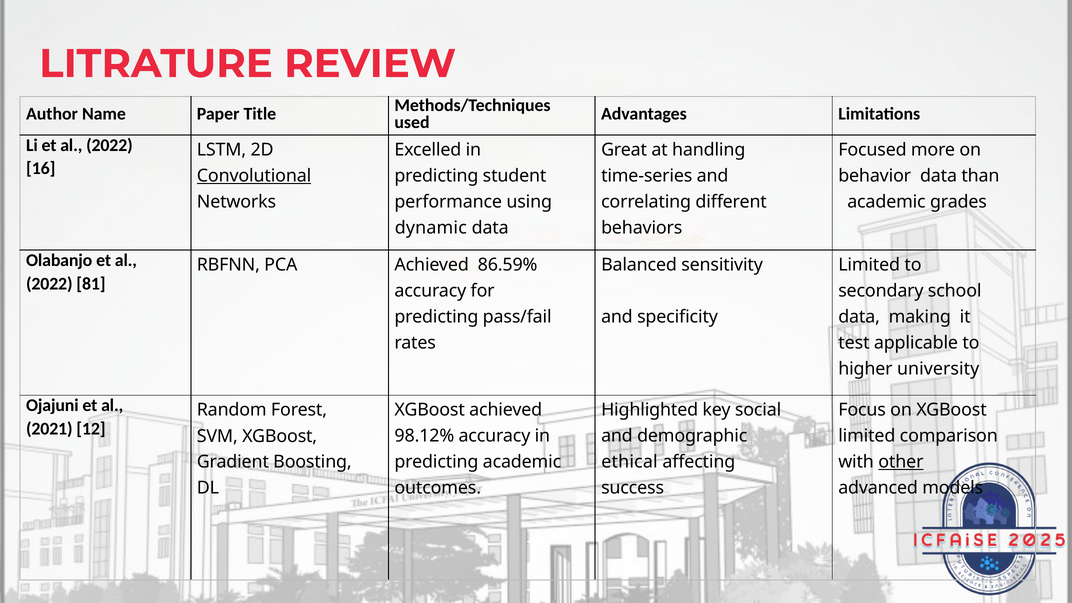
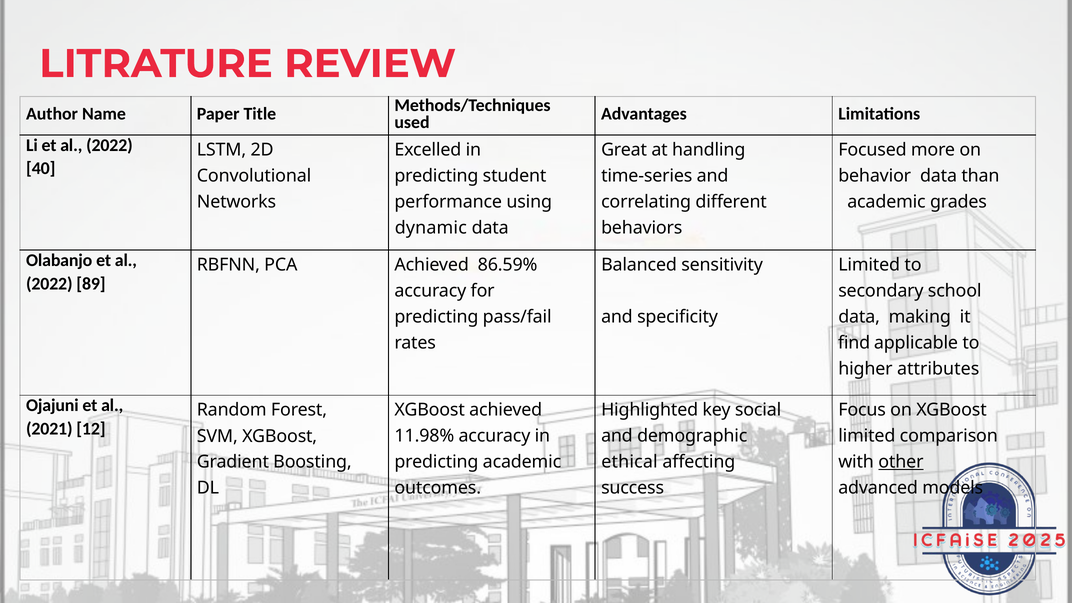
16: 16 -> 40
Convolutional underline: present -> none
81: 81 -> 89
test: test -> find
university: university -> attributes
98.12%: 98.12% -> 11.98%
